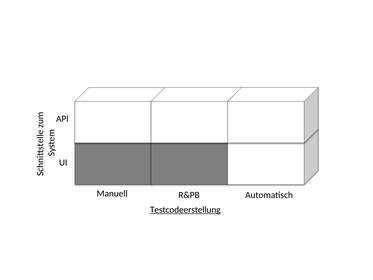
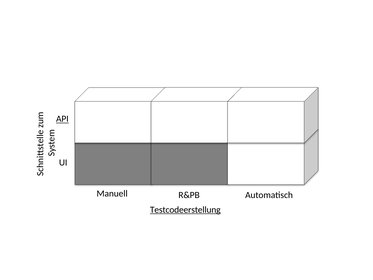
API underline: none -> present
